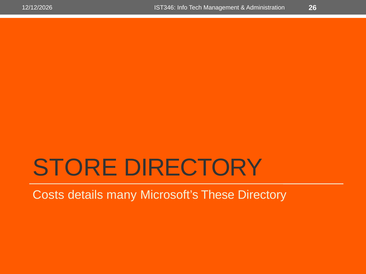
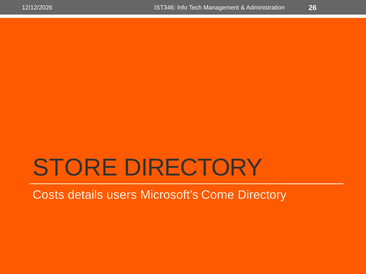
many: many -> users
These: These -> Come
